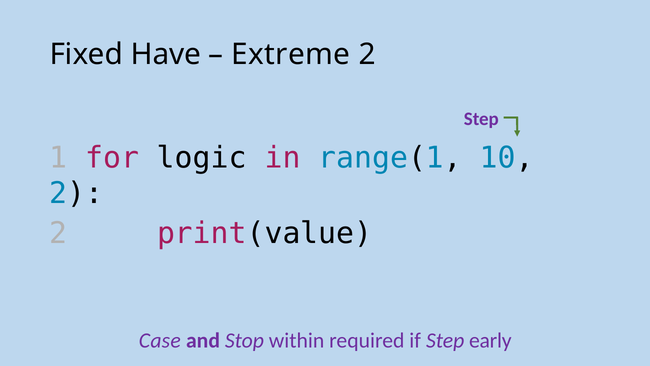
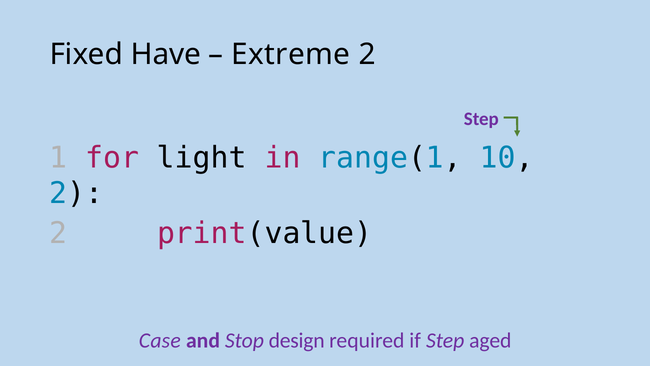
logic: logic -> light
within: within -> design
early: early -> aged
